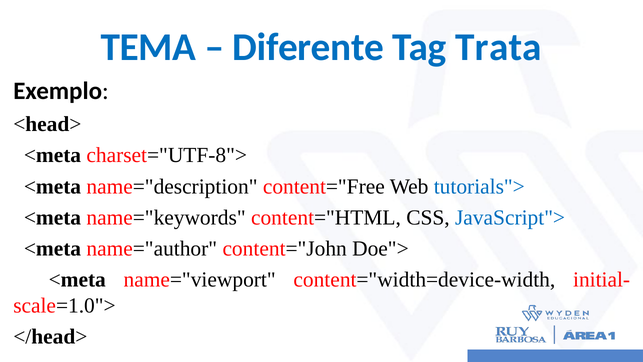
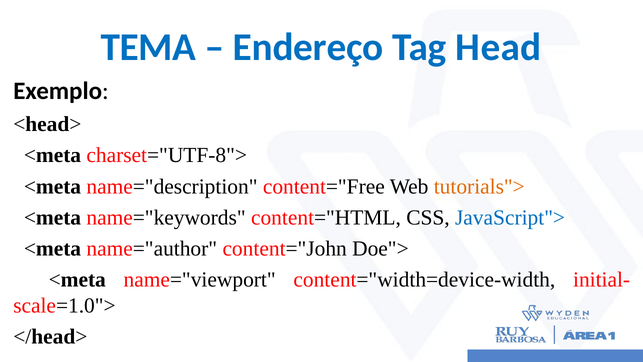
Diferente: Diferente -> Endereço
Trata: Trata -> Head
tutorials"> colour: blue -> orange
